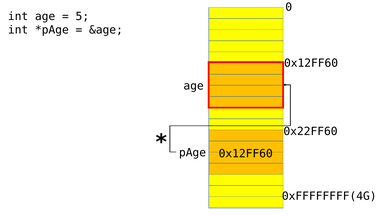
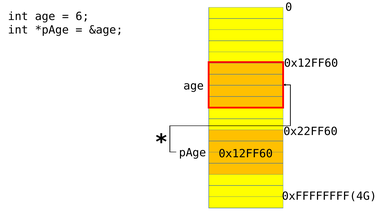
5: 5 -> 6
